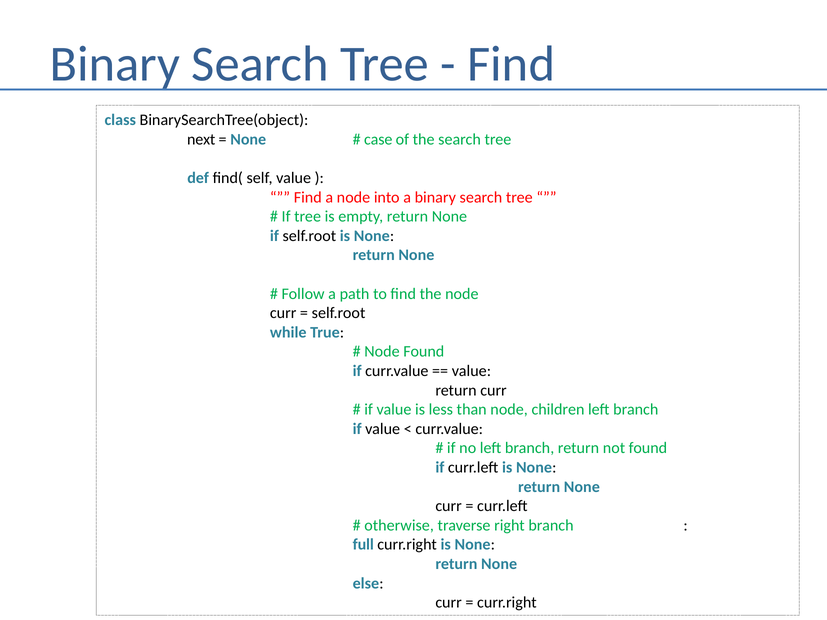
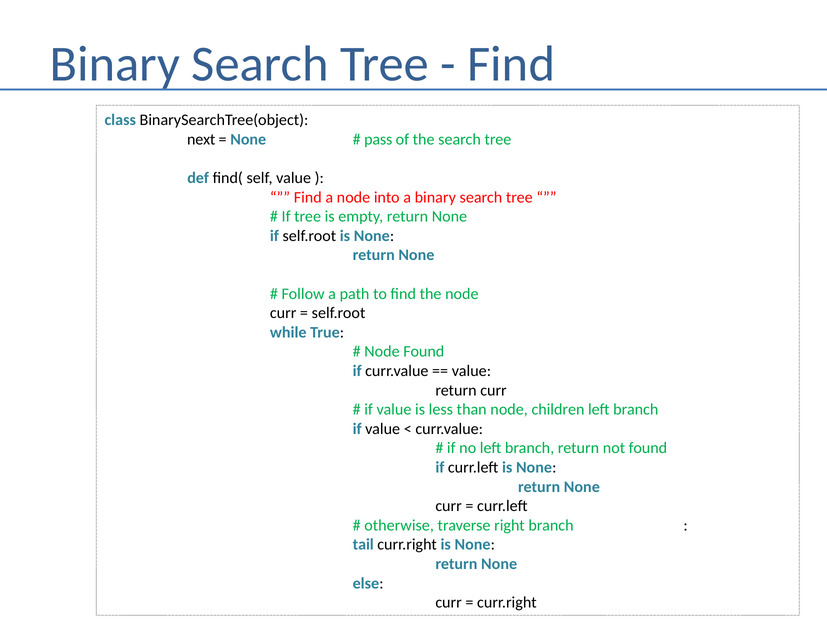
case: case -> pass
full: full -> tail
